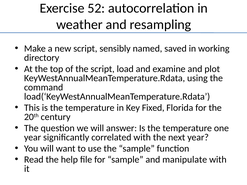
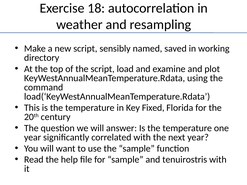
52: 52 -> 18
manipulate: manipulate -> tenuirostris
